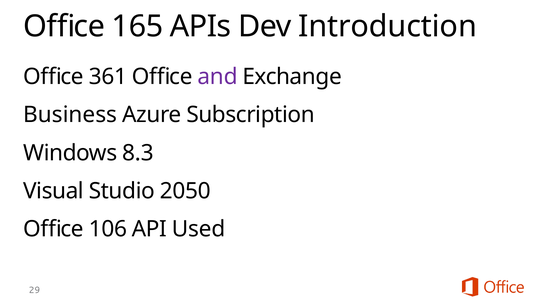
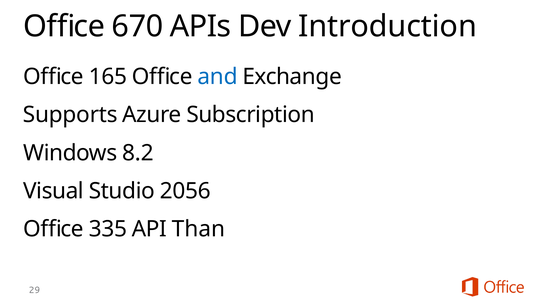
165: 165 -> 670
361: 361 -> 165
and colour: purple -> blue
Business: Business -> Supports
8.3: 8.3 -> 8.2
2050: 2050 -> 2056
106: 106 -> 335
Used: Used -> Than
